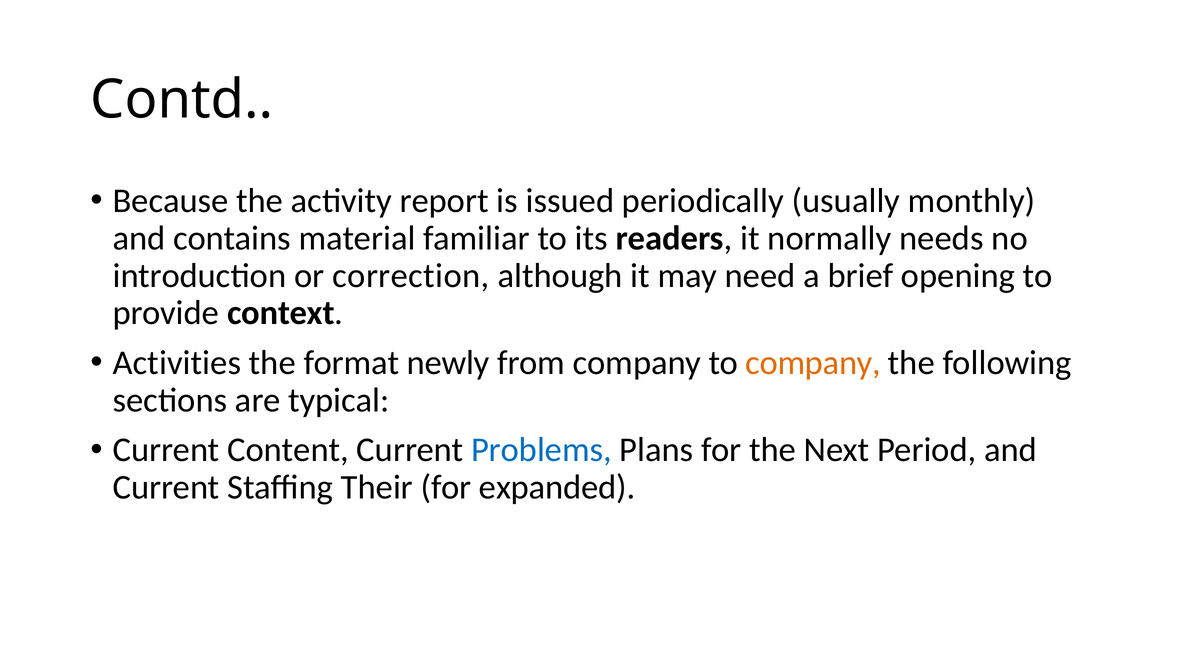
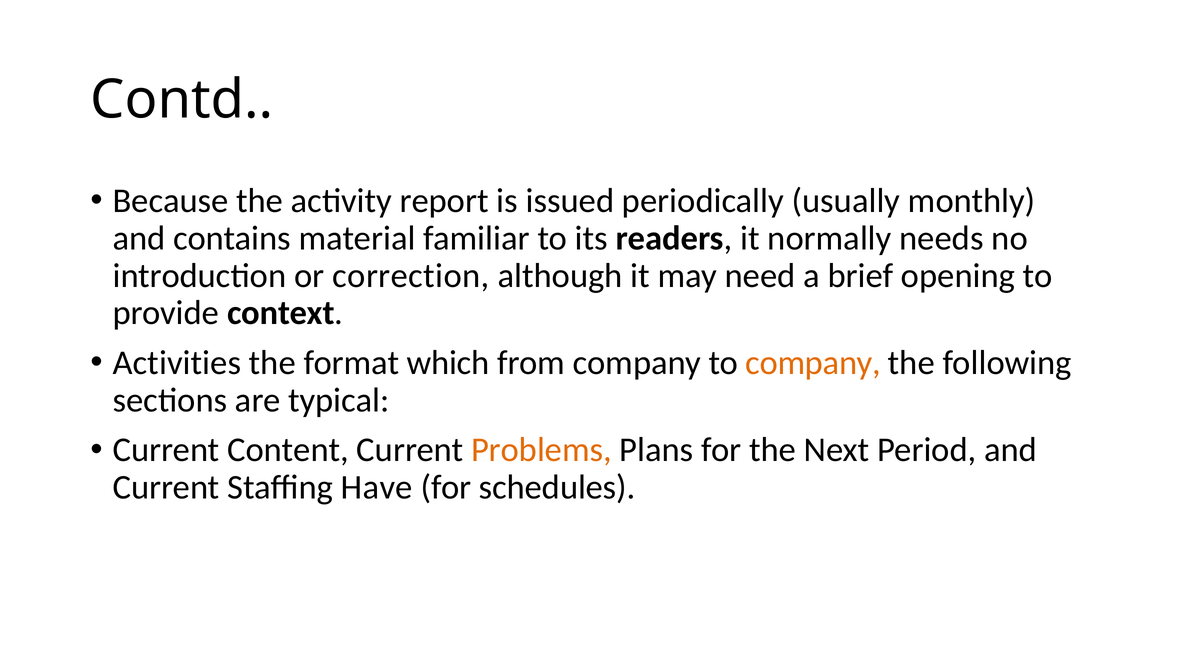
newly: newly -> which
Problems colour: blue -> orange
Their: Their -> Have
expanded: expanded -> schedules
